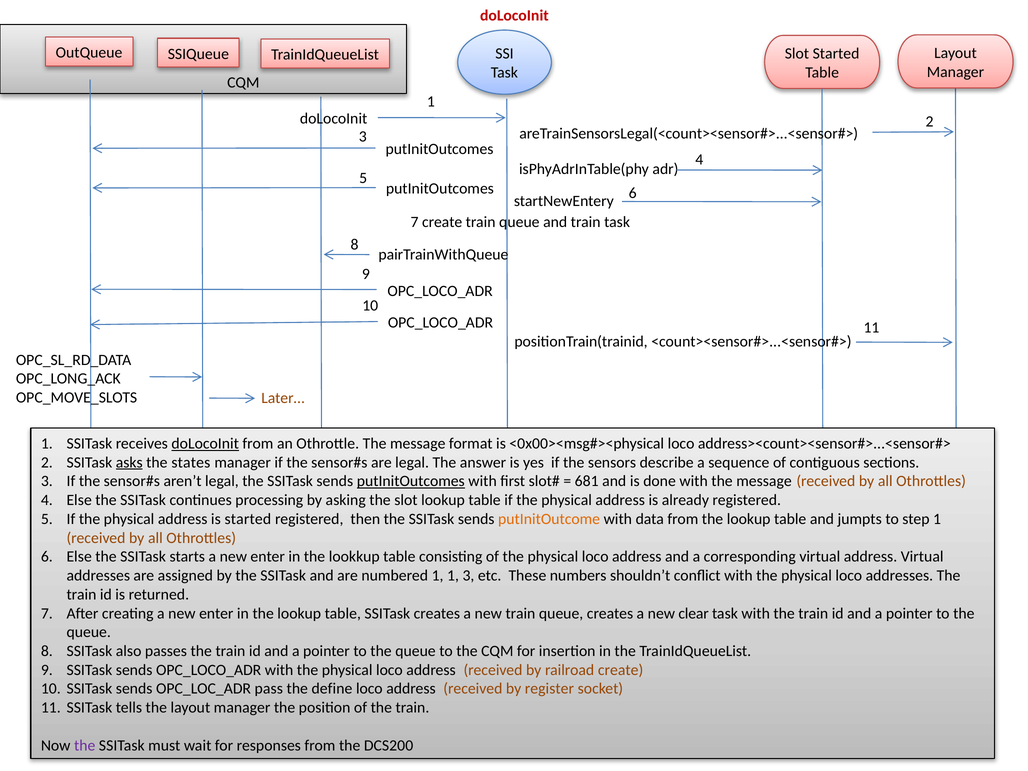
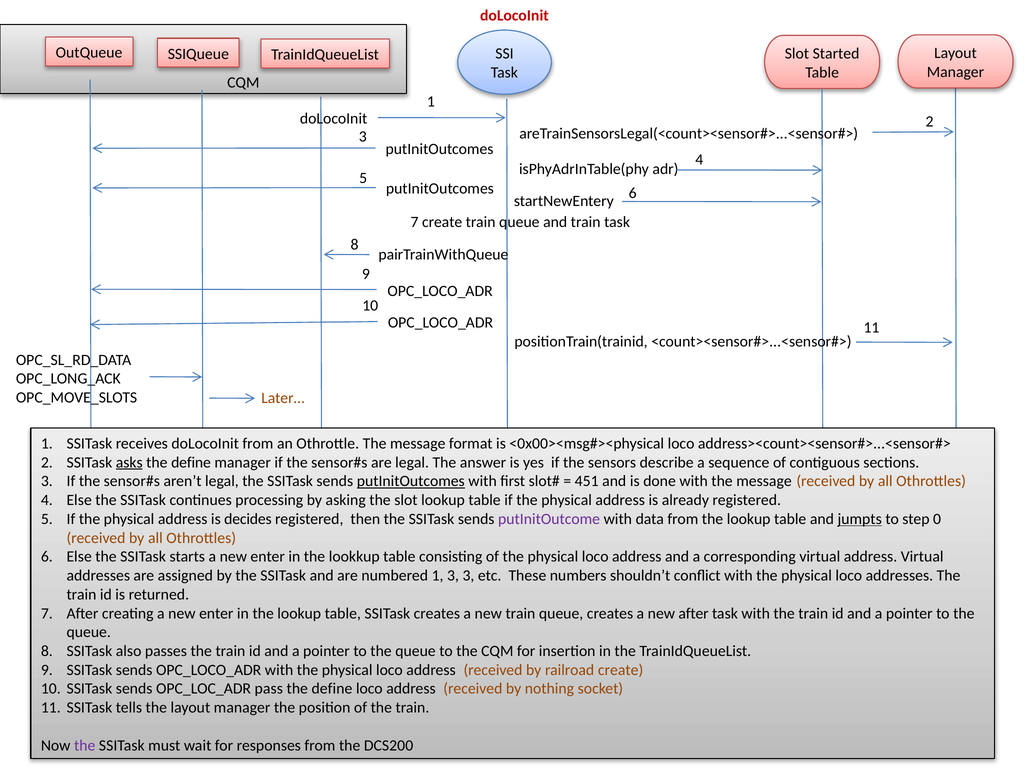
doLocoInit at (205, 444) underline: present -> none
states at (191, 462): states -> define
681: 681 -> 451
is started: started -> decides
putInitOutcome colour: orange -> purple
jumpts underline: none -> present
step 1: 1 -> 0
1 1: 1 -> 3
new clear: clear -> after
register: register -> nothing
